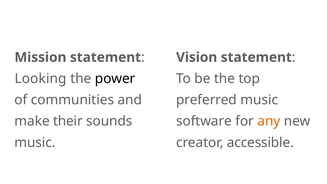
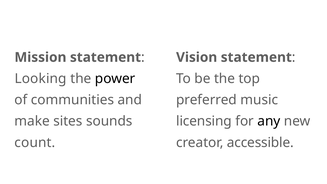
their: their -> sites
software: software -> licensing
any colour: orange -> black
music at (35, 142): music -> count
